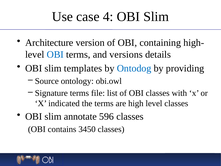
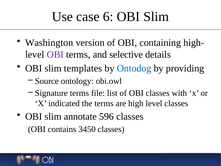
4: 4 -> 6
Architecture: Architecture -> Washington
OBI at (55, 54) colour: blue -> purple
versions: versions -> selective
